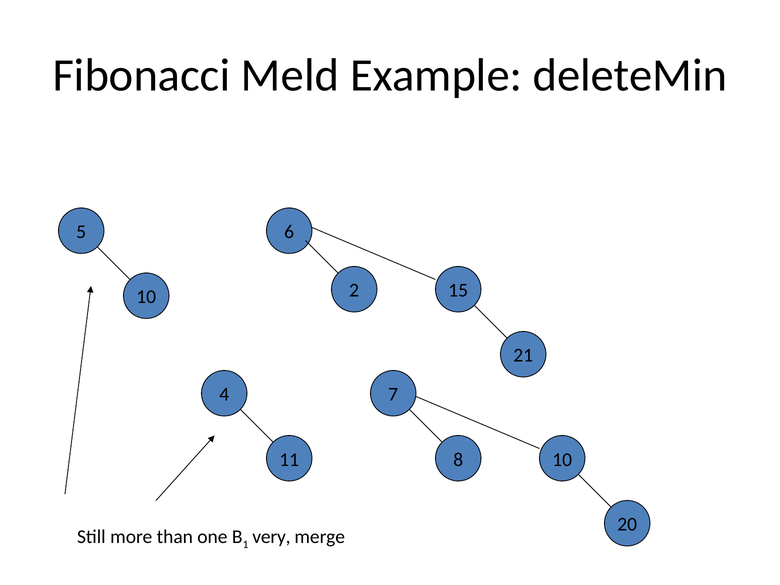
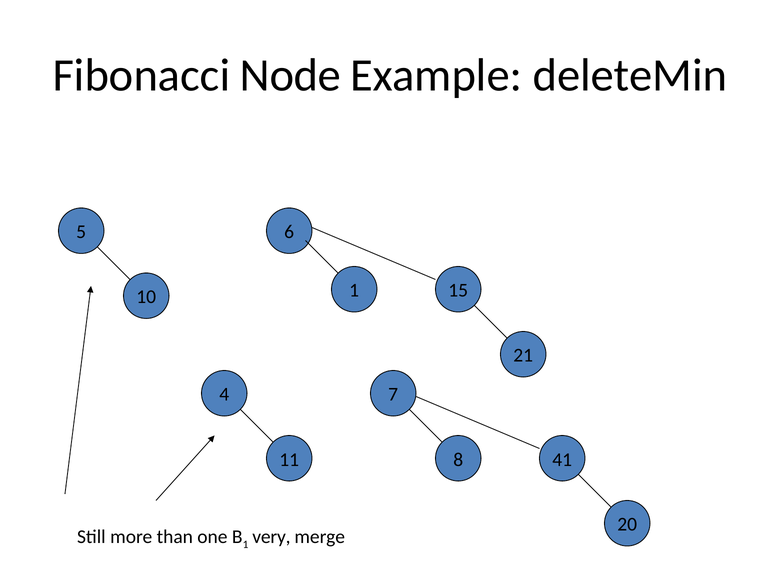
Meld: Meld -> Node
10 2: 2 -> 1
8 10: 10 -> 41
